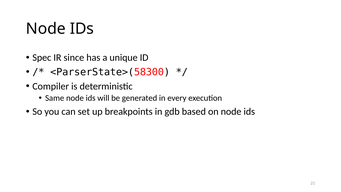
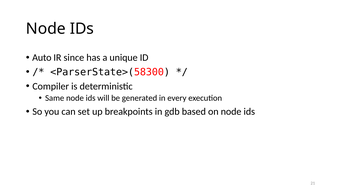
Spec: Spec -> Auto
